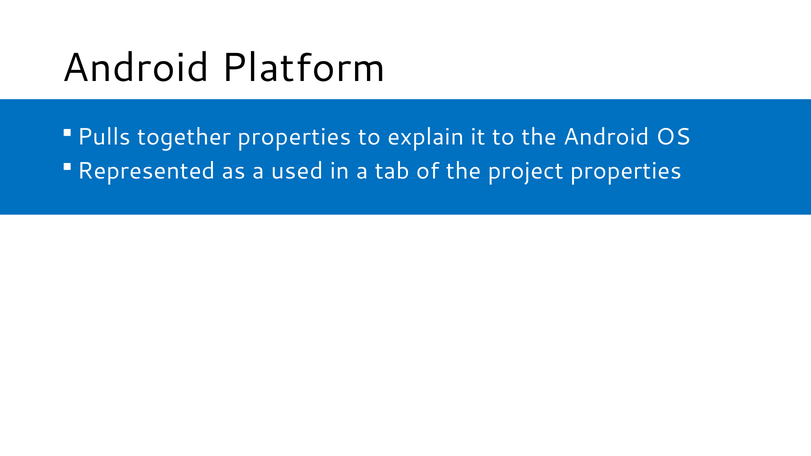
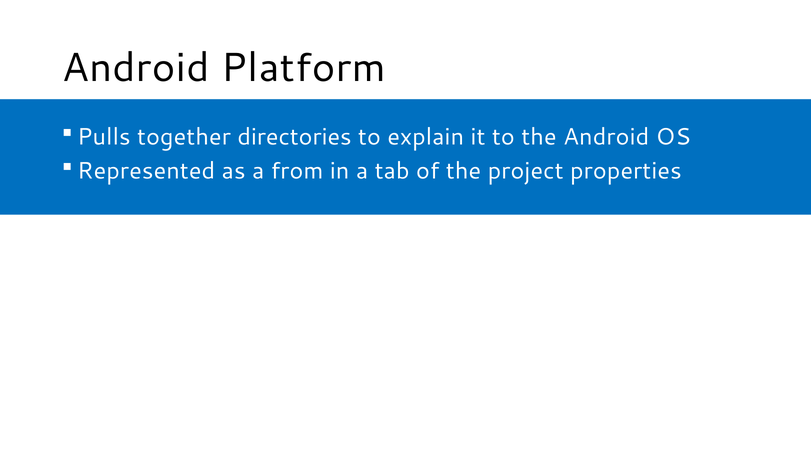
together properties: properties -> directories
used: used -> from
